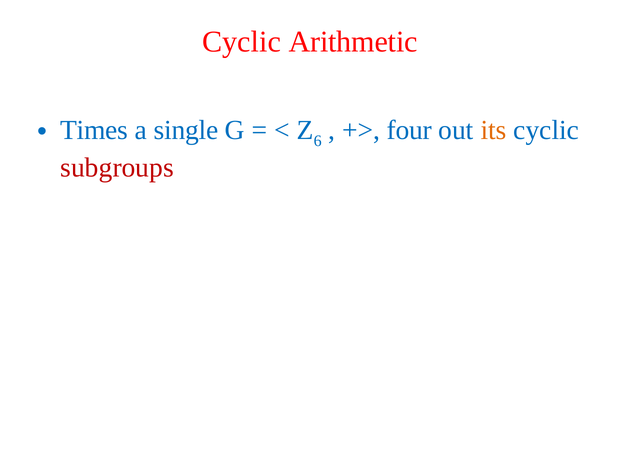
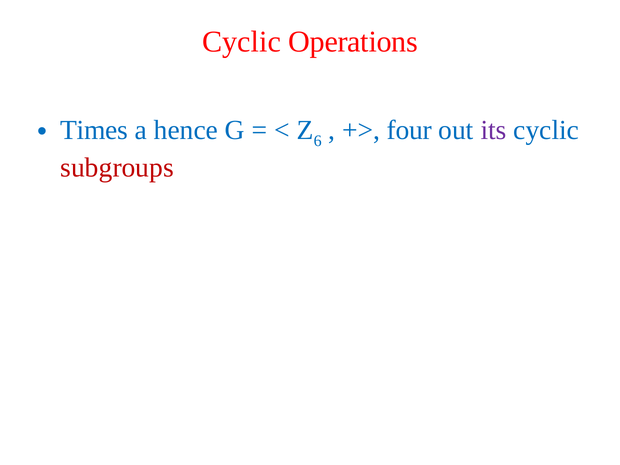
Arithmetic: Arithmetic -> Operations
single: single -> hence
its colour: orange -> purple
